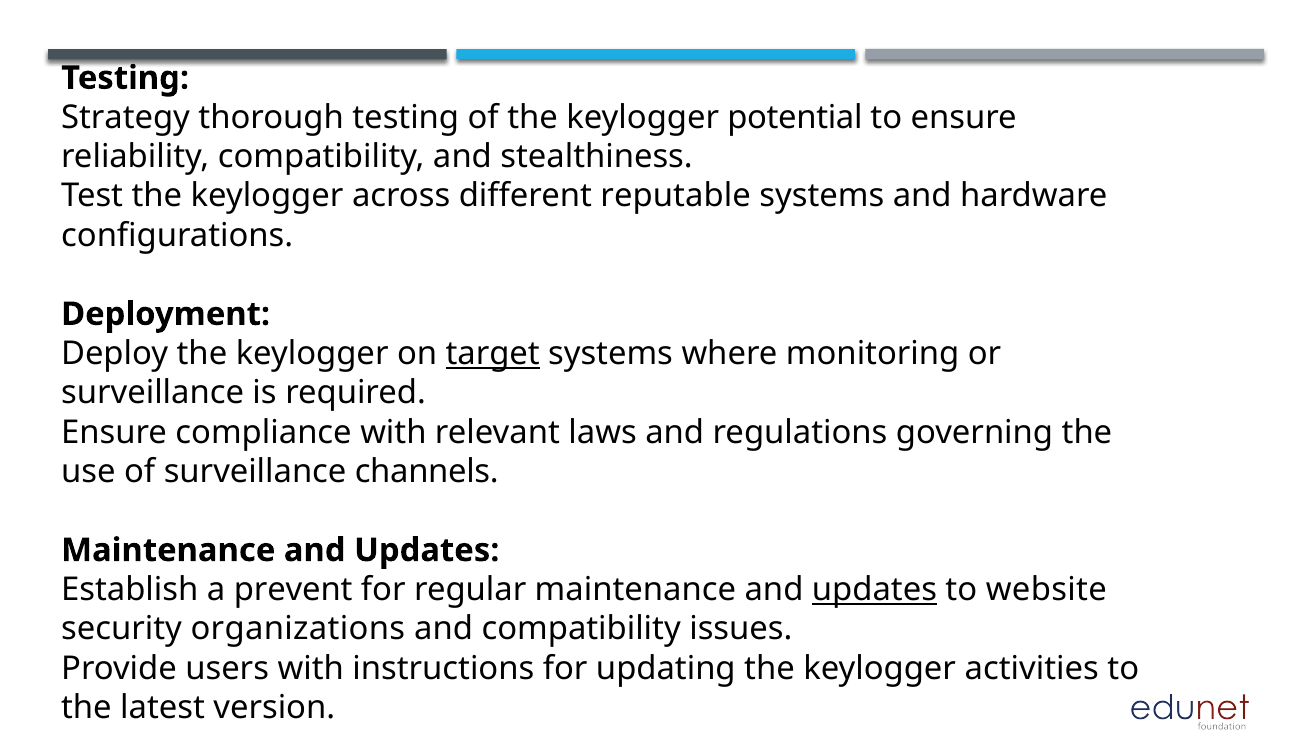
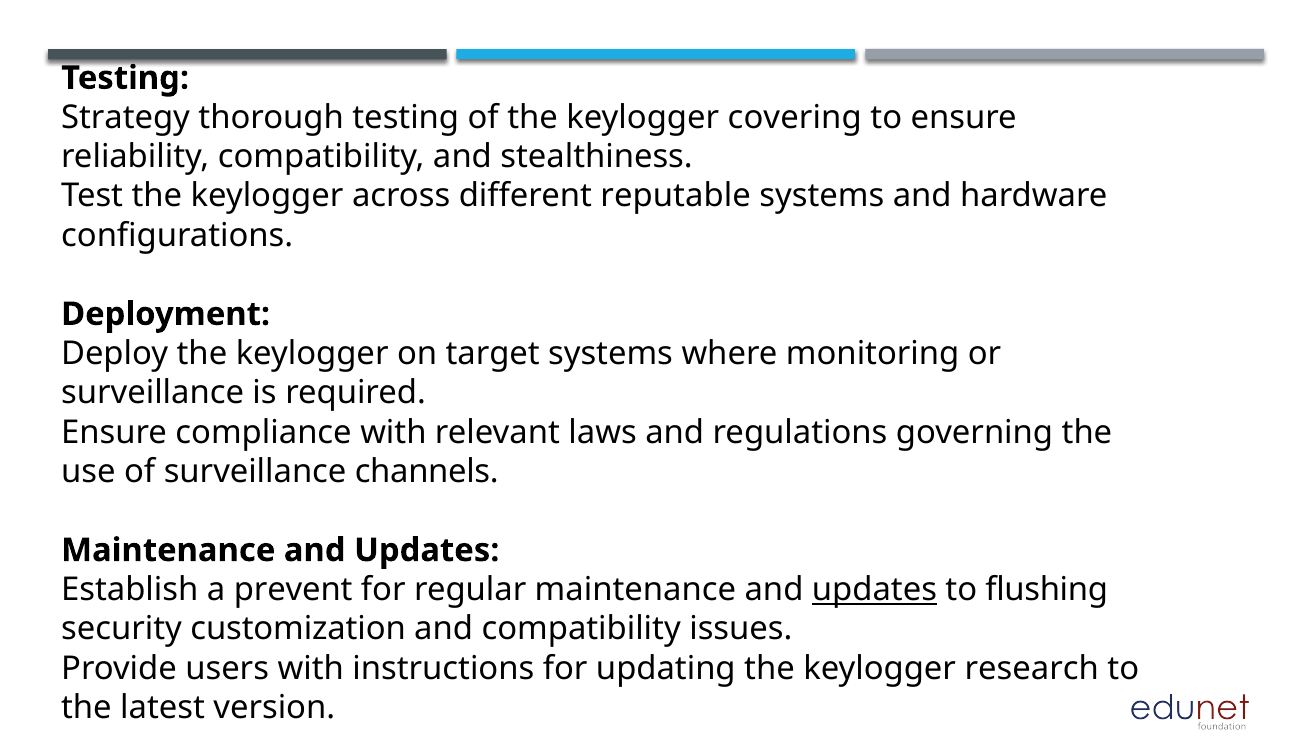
potential: potential -> covering
target underline: present -> none
website: website -> flushing
organizations: organizations -> customization
activities: activities -> research
